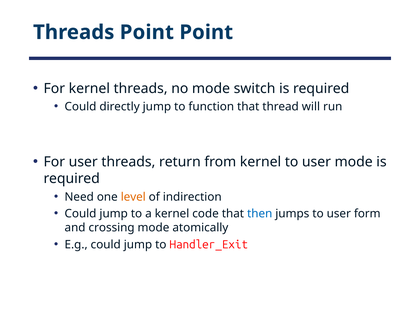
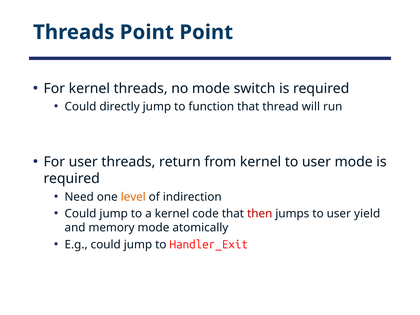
then colour: blue -> red
form: form -> yield
crossing: crossing -> memory
